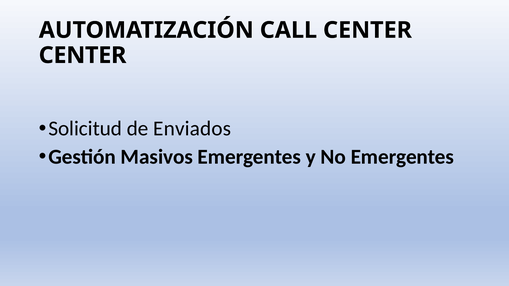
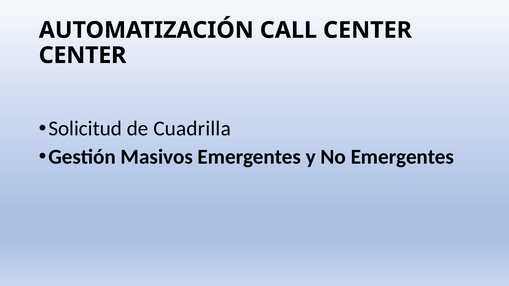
Enviados: Enviados -> Cuadrilla
